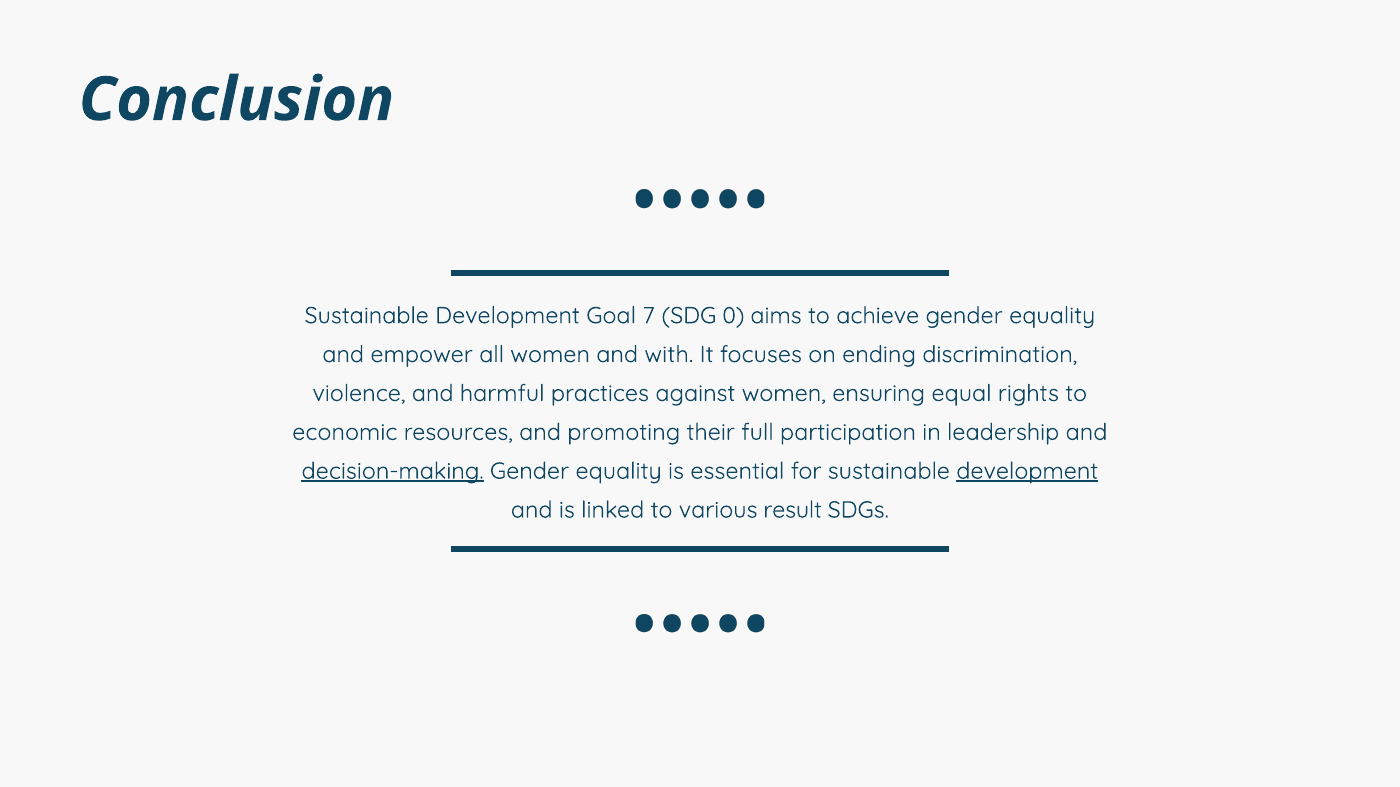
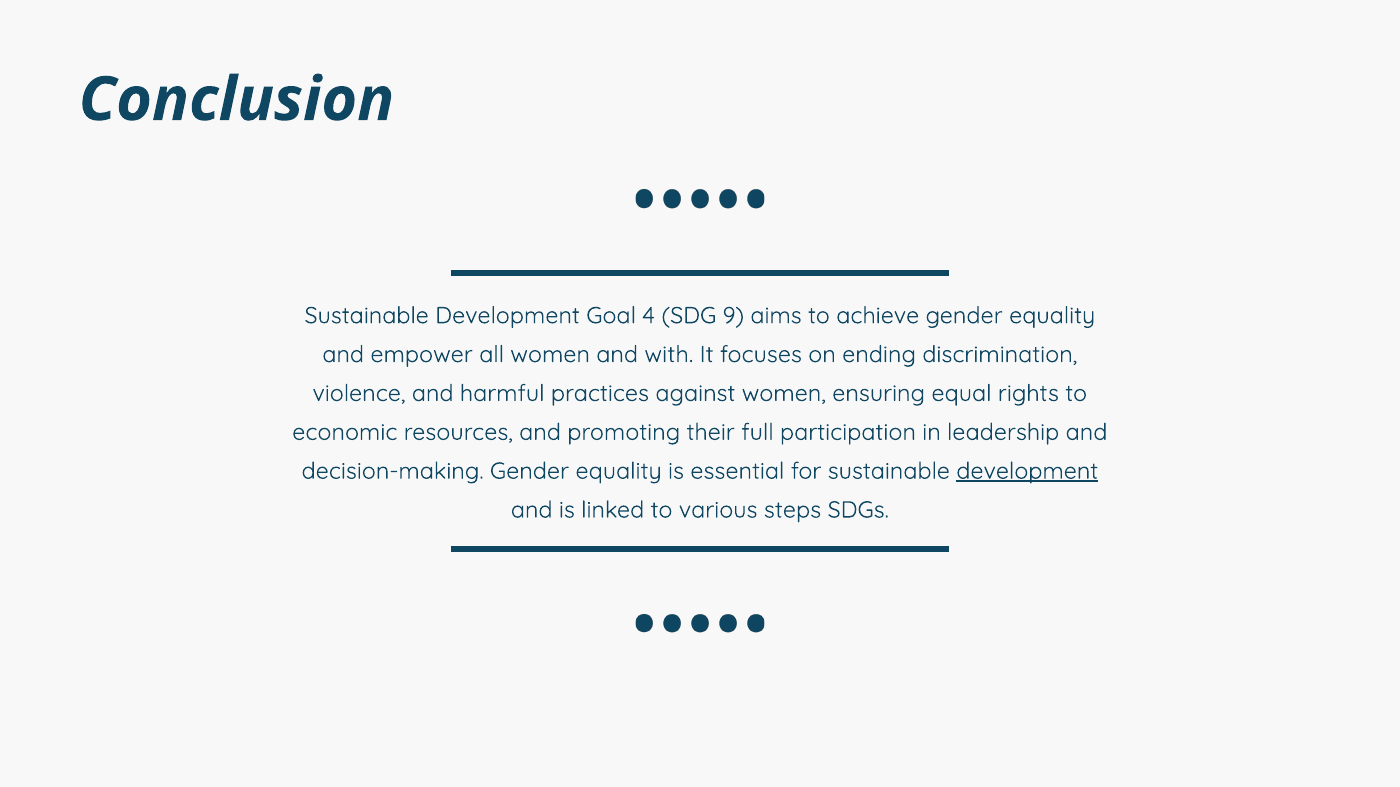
7: 7 -> 4
0: 0 -> 9
decision-making underline: present -> none
result: result -> steps
